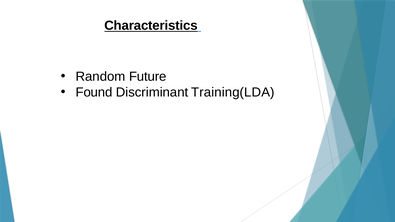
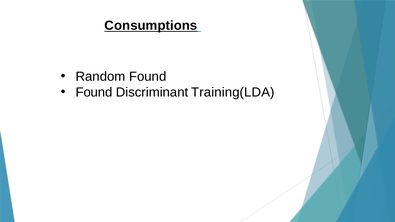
Characteristics: Characteristics -> Consumptions
Random Future: Future -> Found
